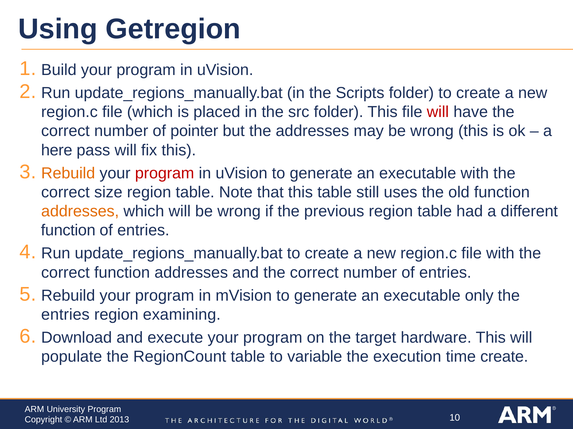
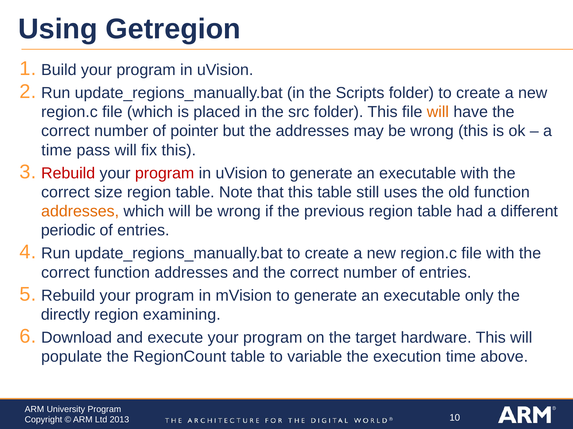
will at (438, 112) colour: red -> orange
here at (57, 150): here -> time
Rebuild at (68, 173) colour: orange -> red
function at (68, 231): function -> periodic
entries at (65, 315): entries -> directly
time create: create -> above
